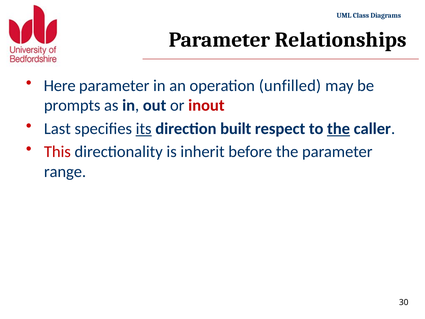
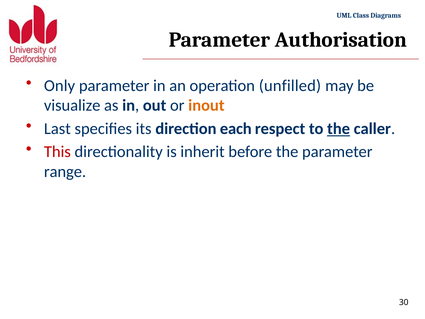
Relationships: Relationships -> Authorisation
Here: Here -> Only
prompts: prompts -> visualize
inout colour: red -> orange
its underline: present -> none
built: built -> each
